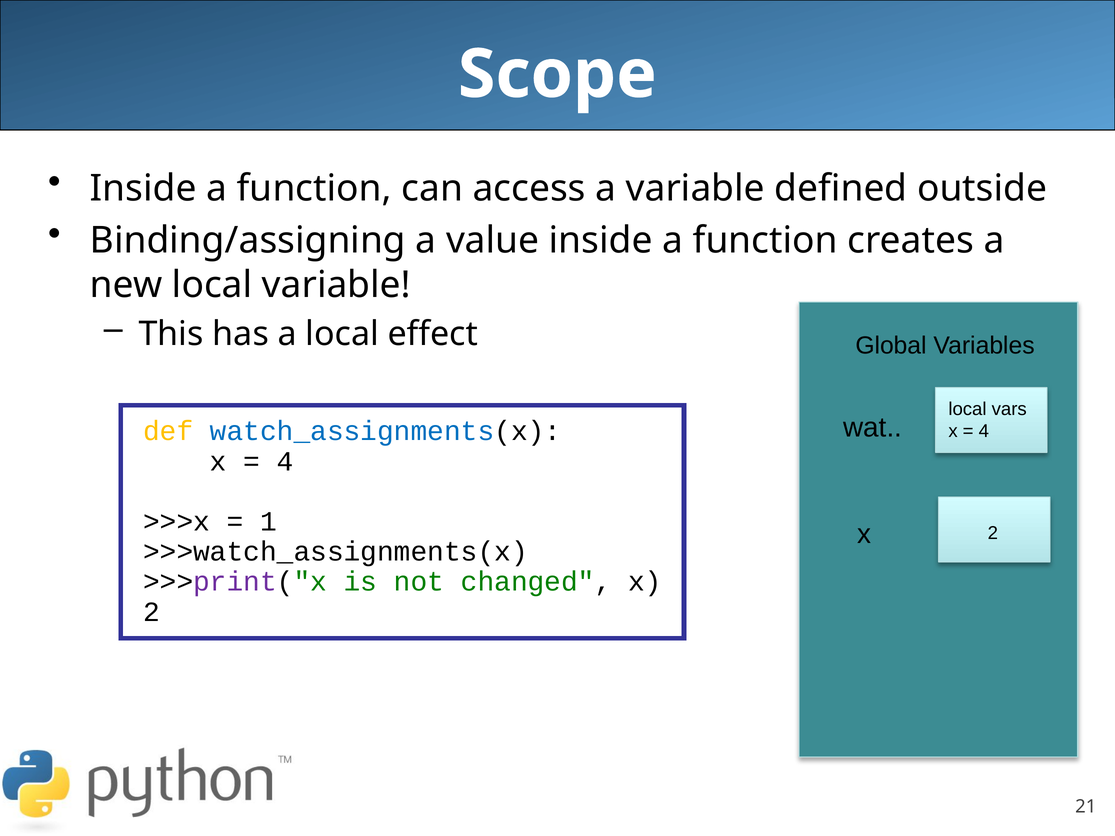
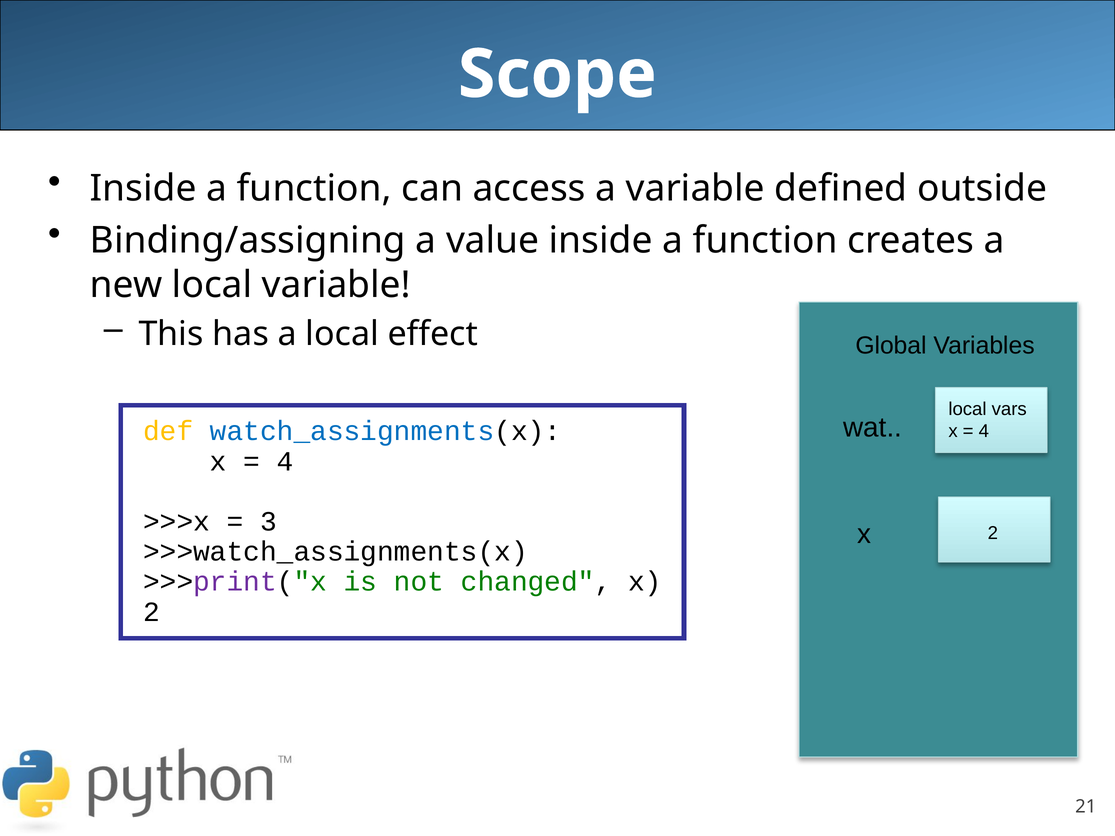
1: 1 -> 3
